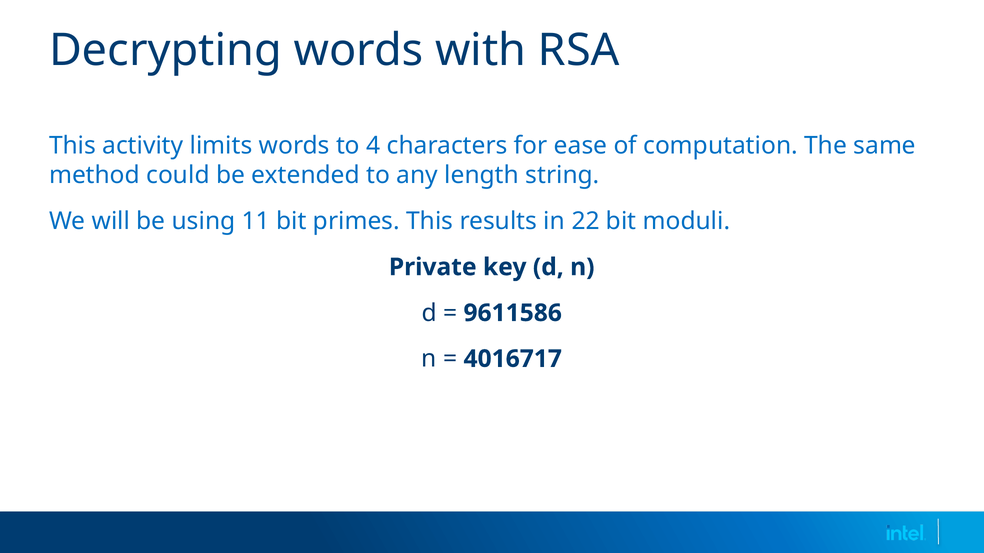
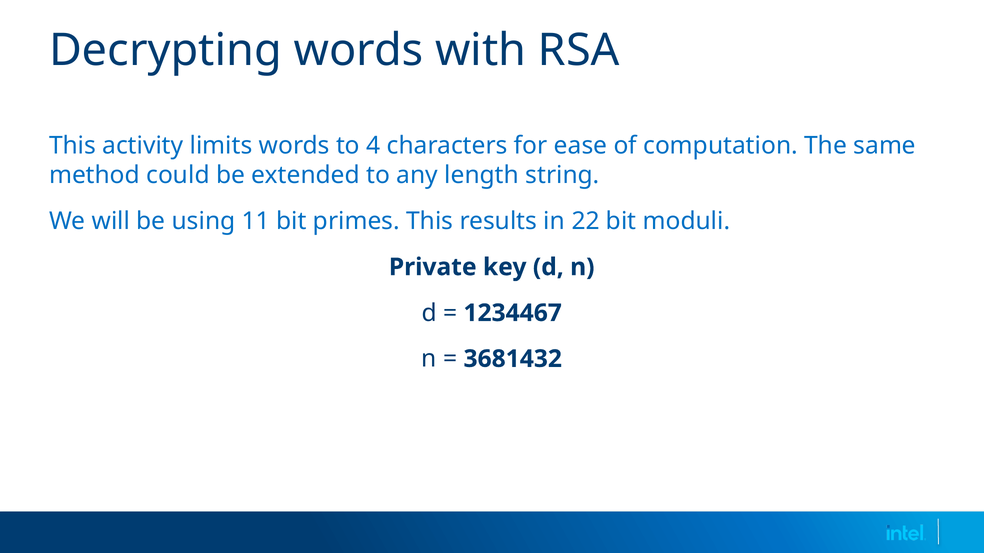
9611586: 9611586 -> 1234467
4016717: 4016717 -> 3681432
